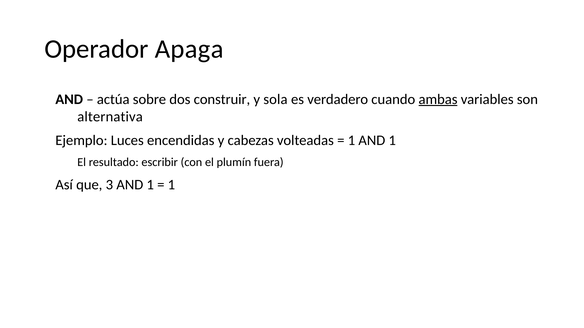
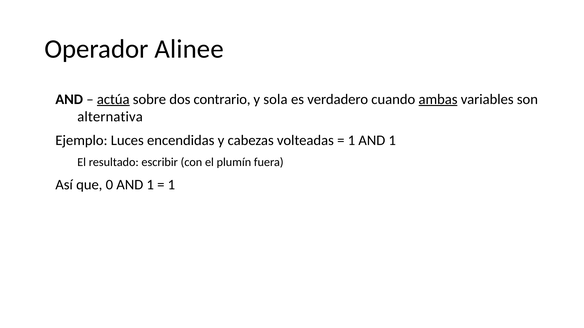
Apaga: Apaga -> Alinee
actúa underline: none -> present
construir: construir -> contrario
3: 3 -> 0
